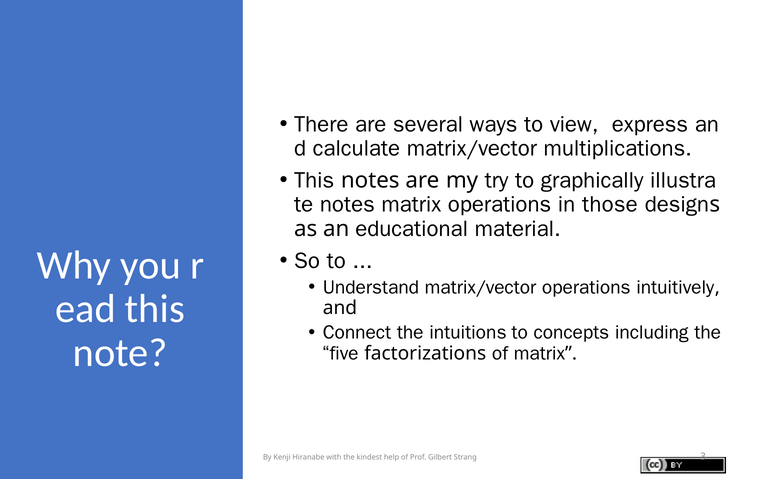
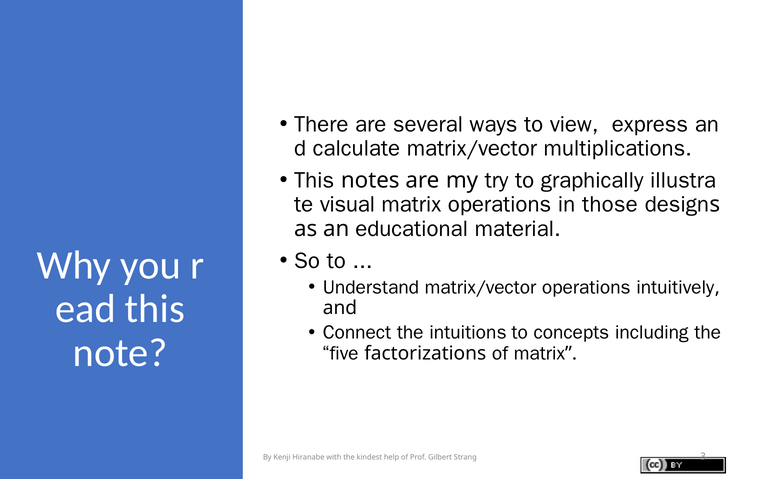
notes at (347, 204): notes -> visual
